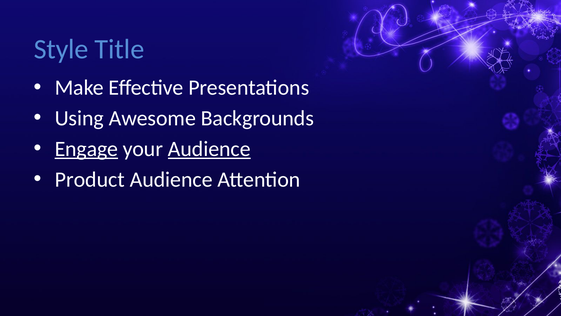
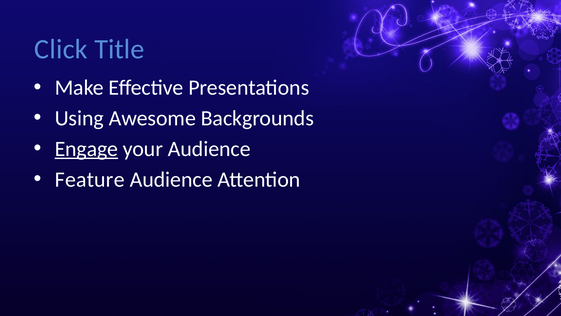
Style: Style -> Click
Audience at (209, 149) underline: present -> none
Product: Product -> Feature
